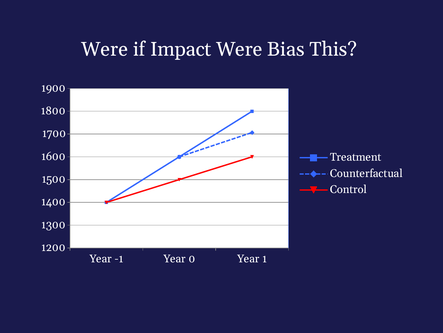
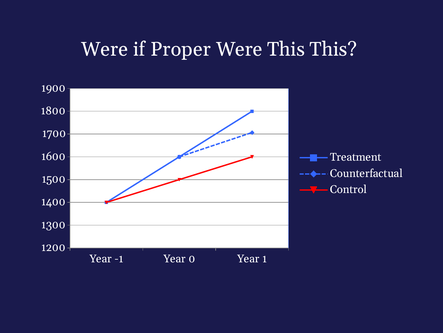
Impact: Impact -> Proper
Were Bias: Bias -> This
